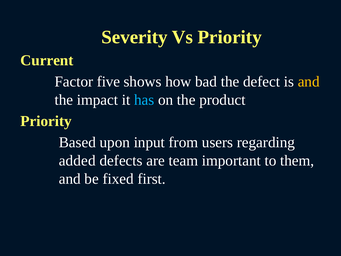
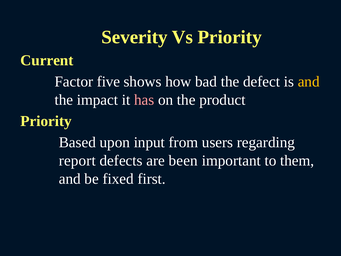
has colour: light blue -> pink
added: added -> report
team: team -> been
